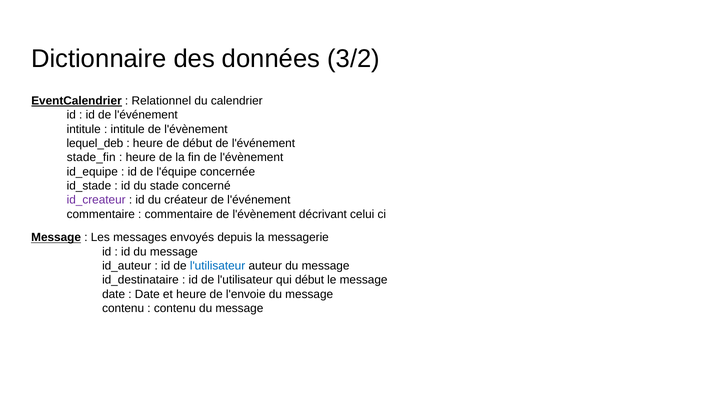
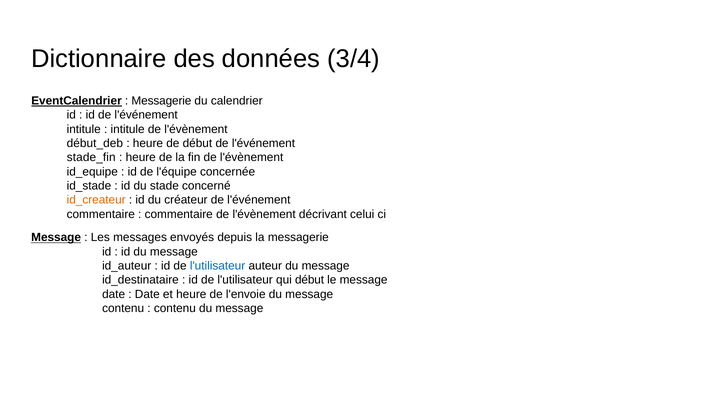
3/2: 3/2 -> 3/4
Relationnel at (161, 101): Relationnel -> Messagerie
lequel_deb: lequel_deb -> début_deb
id_createur colour: purple -> orange
